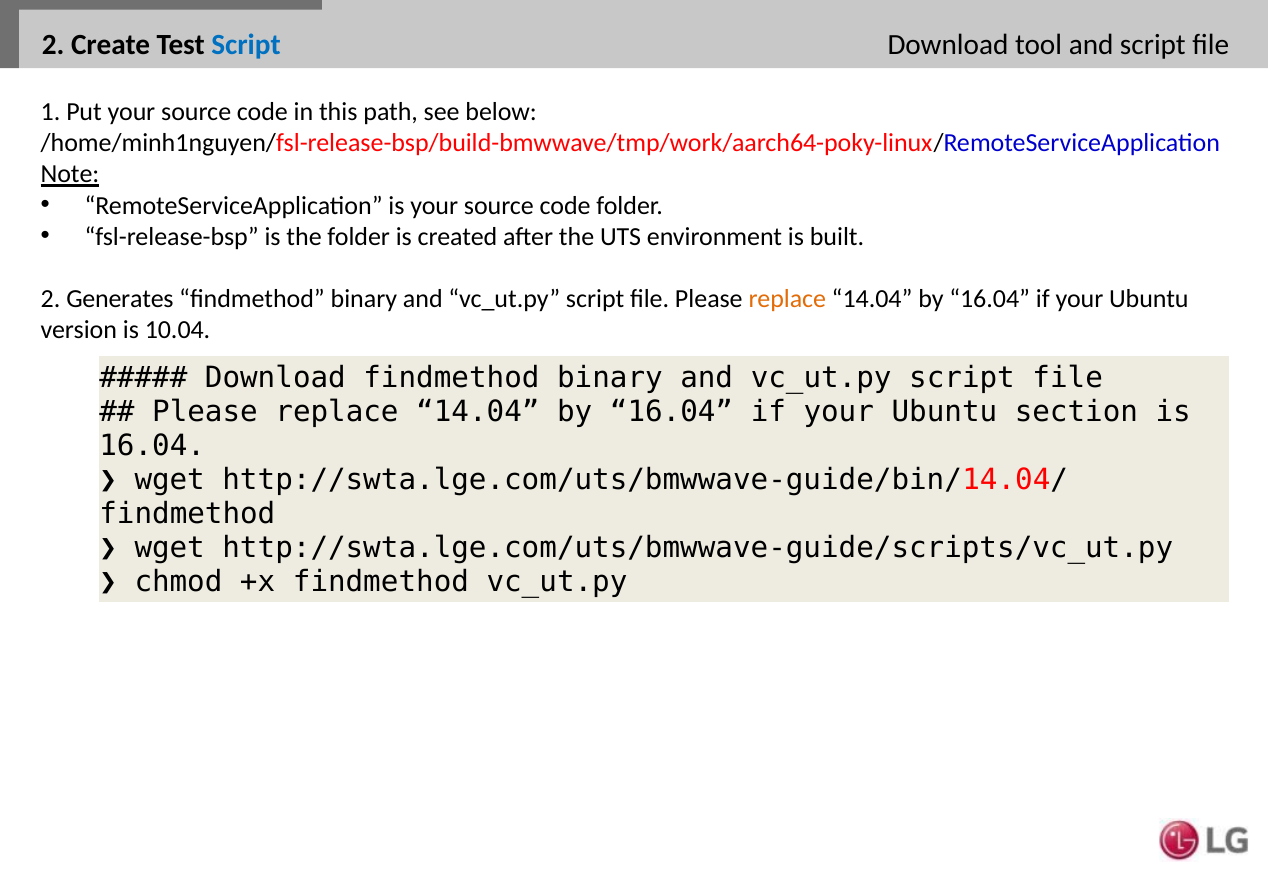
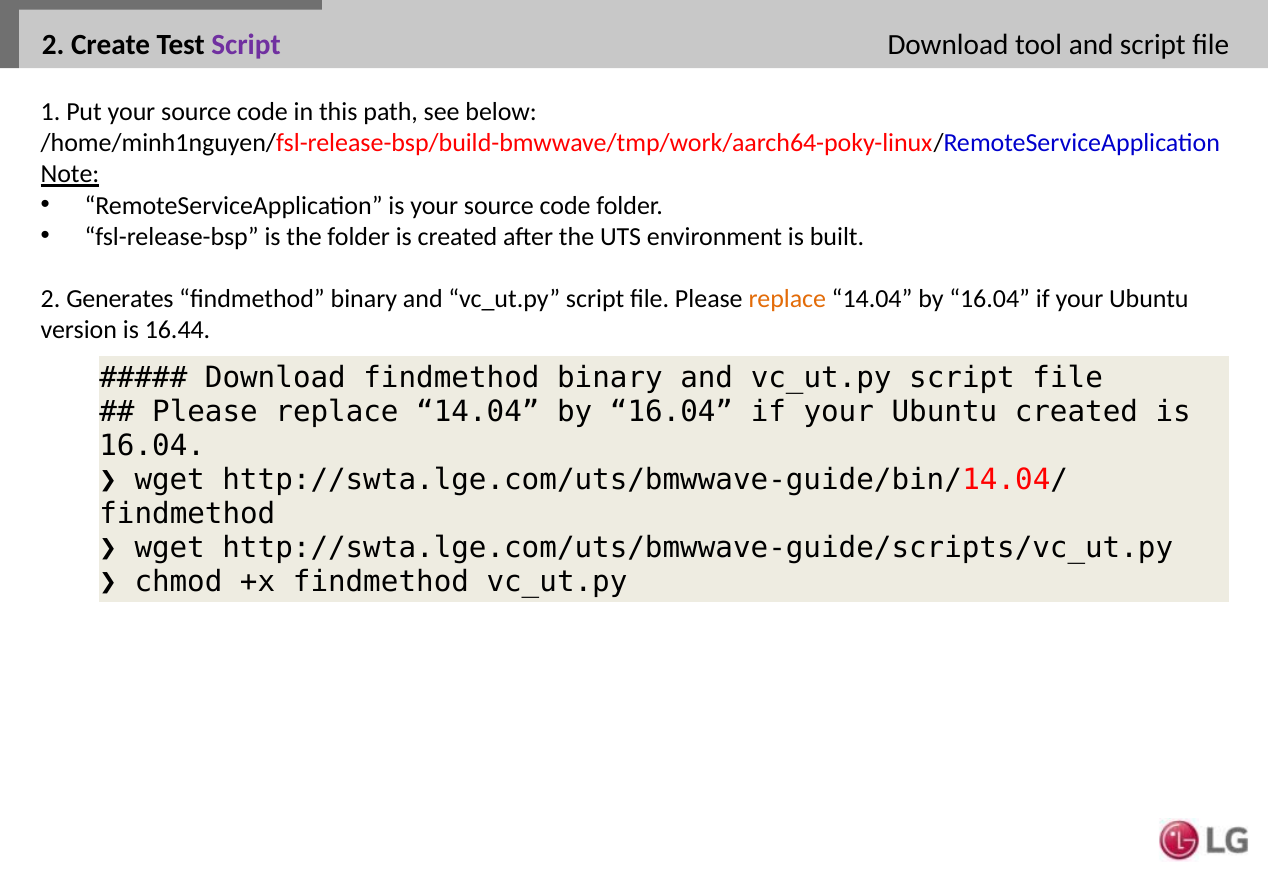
Script at (246, 45) colour: blue -> purple
10.04: 10.04 -> 16.44
Ubuntu section: section -> created
